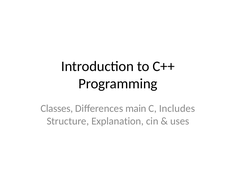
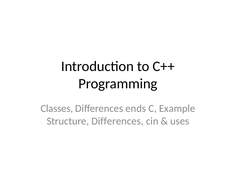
main: main -> ends
Includes: Includes -> Example
Structure Explanation: Explanation -> Differences
